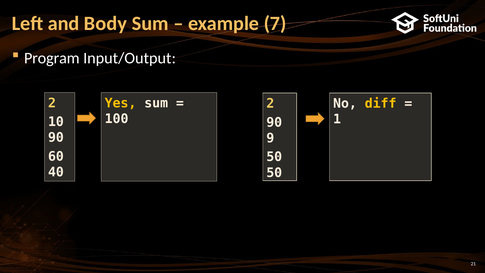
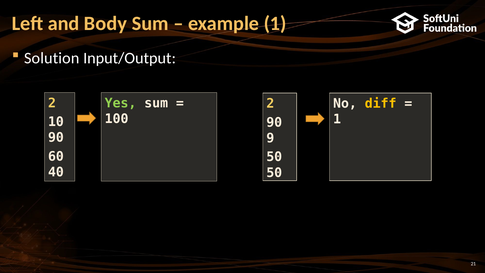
example 7: 7 -> 1
Program: Program -> Solution
Yes colour: yellow -> light green
